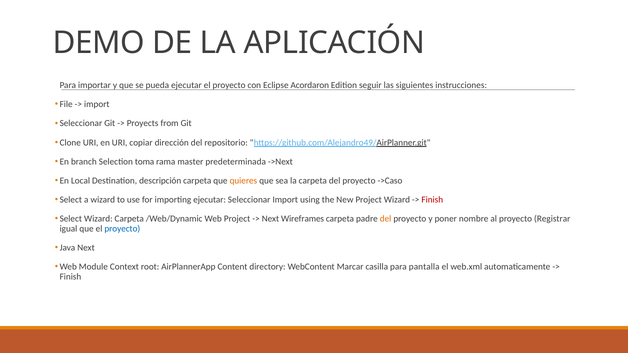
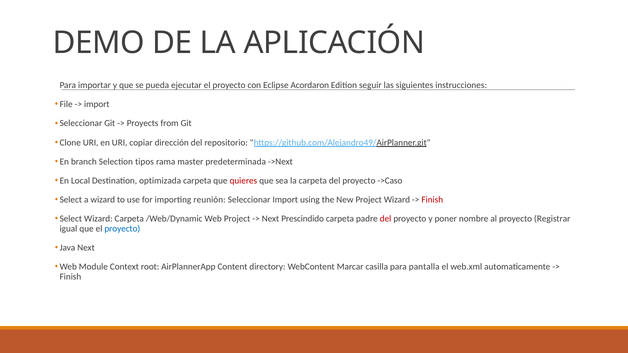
toma: toma -> tipos
descripción: descripción -> optimizada
quieres colour: orange -> red
importing ejecutar: ejecutar -> reunión
Wireframes: Wireframes -> Prescindido
del at (386, 219) colour: orange -> red
